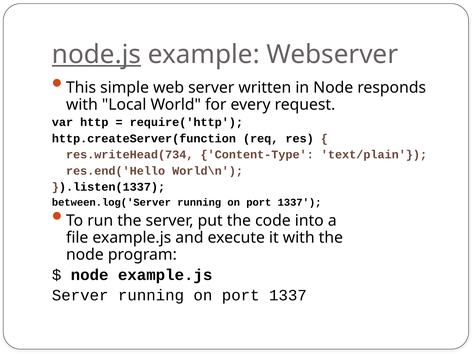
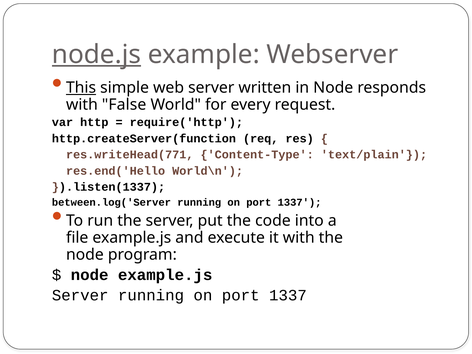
This underline: none -> present
Local: Local -> False
res.writeHead(734: res.writeHead(734 -> res.writeHead(771
